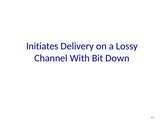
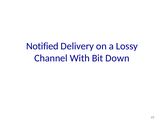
Initiates: Initiates -> Notified
